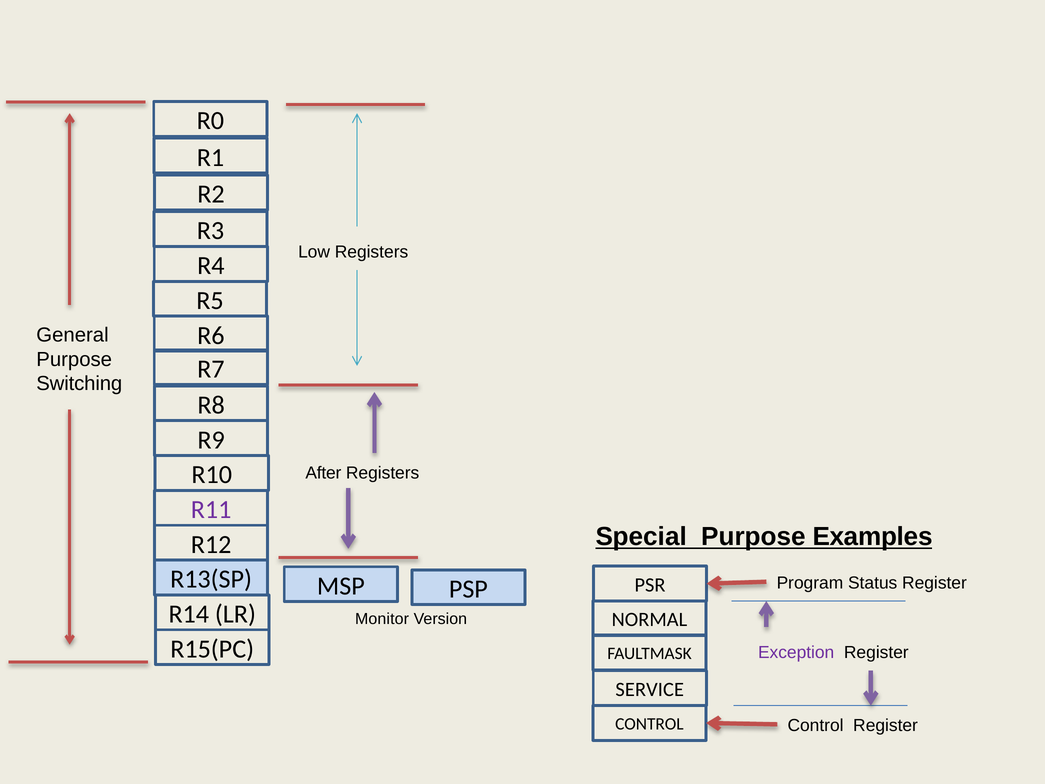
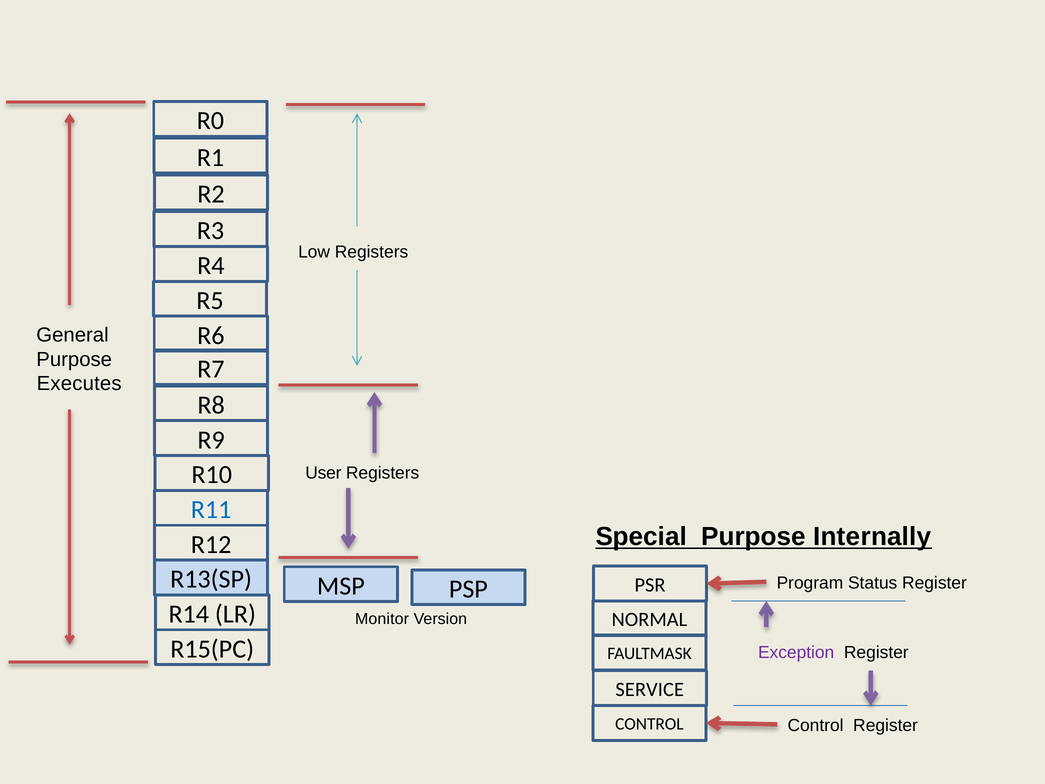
Switching: Switching -> Executes
After: After -> User
R11 colour: purple -> blue
Examples: Examples -> Internally
